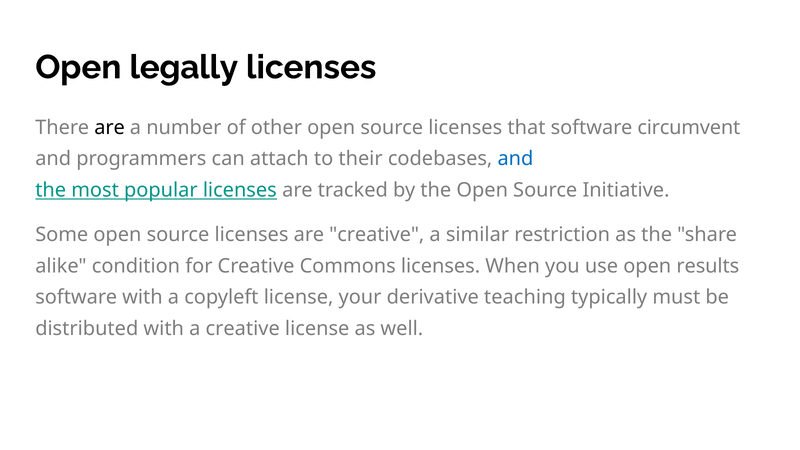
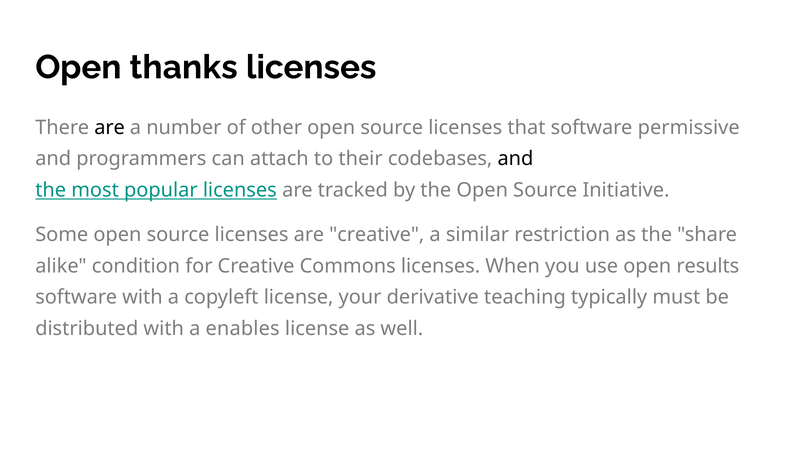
legally: legally -> thanks
circumvent: circumvent -> permissive
and at (515, 159) colour: blue -> black
a creative: creative -> enables
